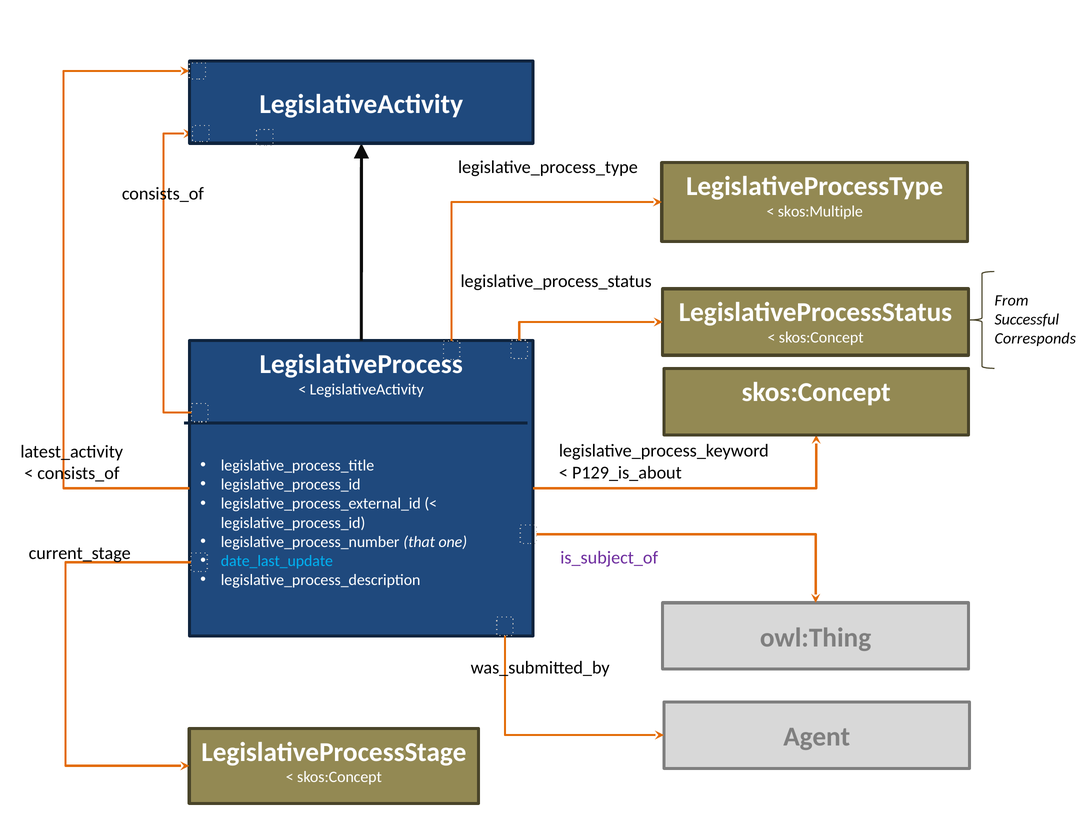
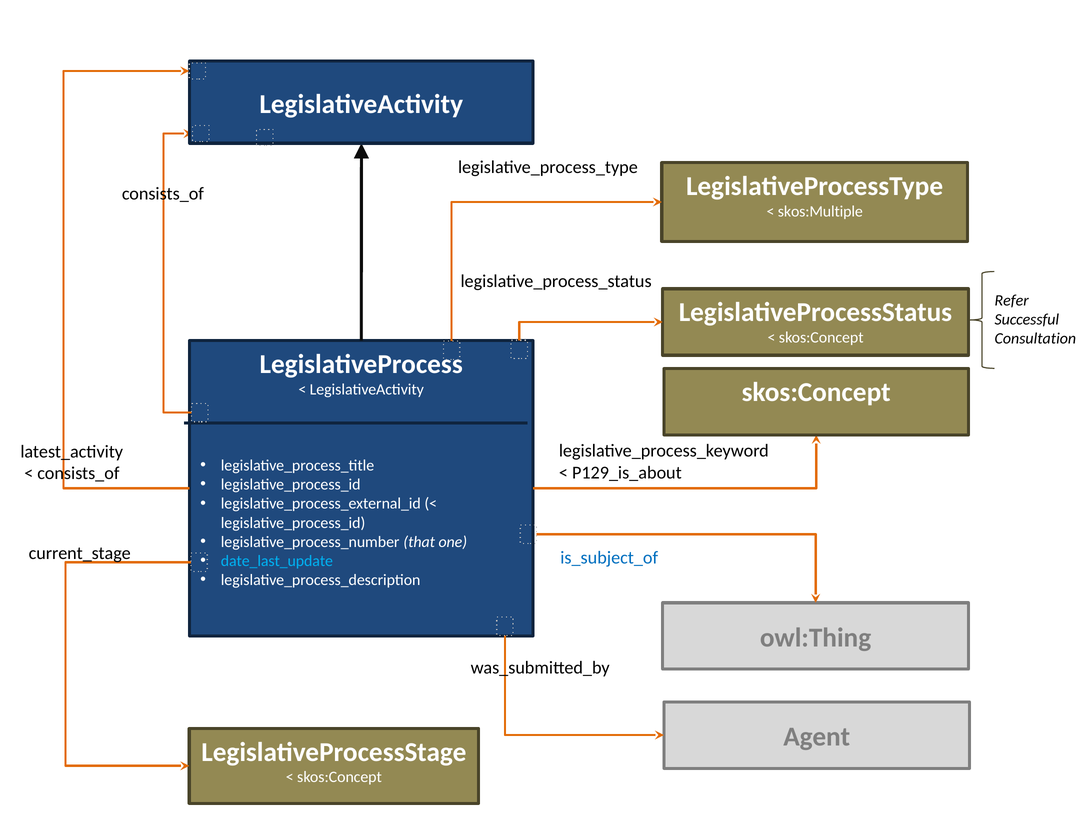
From: From -> Refer
Corresponds: Corresponds -> Consultation
is_subject_of colour: purple -> blue
